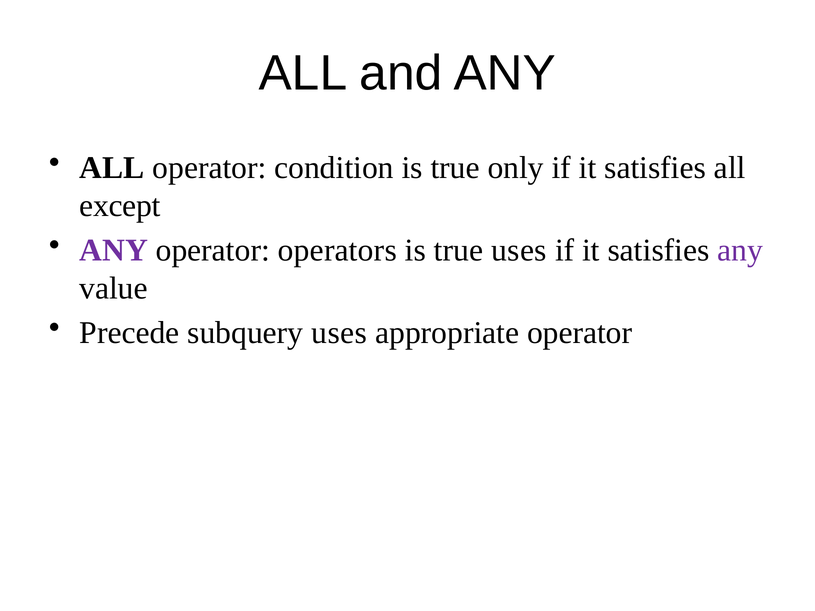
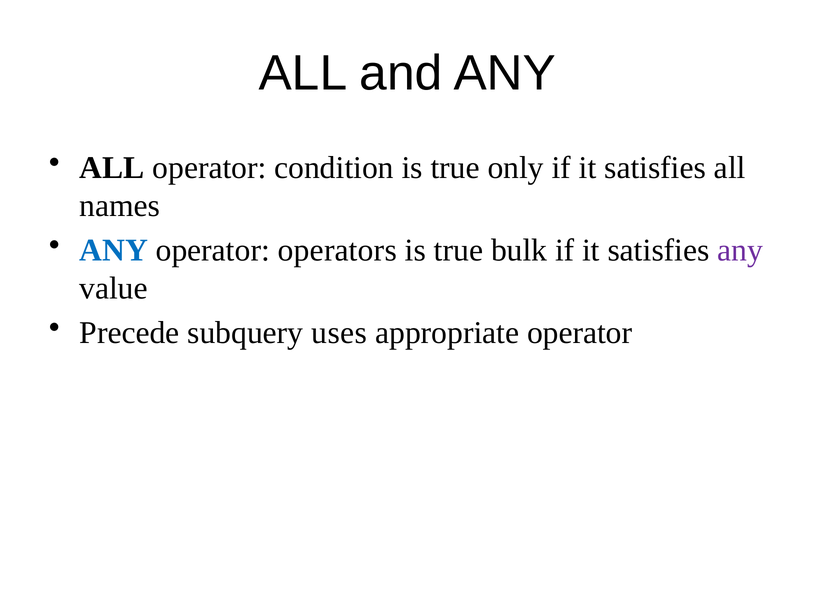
except: except -> names
ANY at (114, 250) colour: purple -> blue
true uses: uses -> bulk
